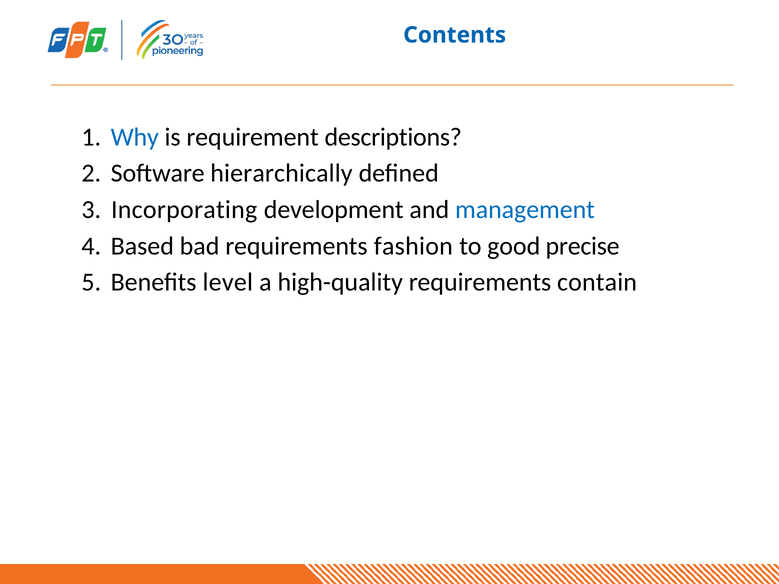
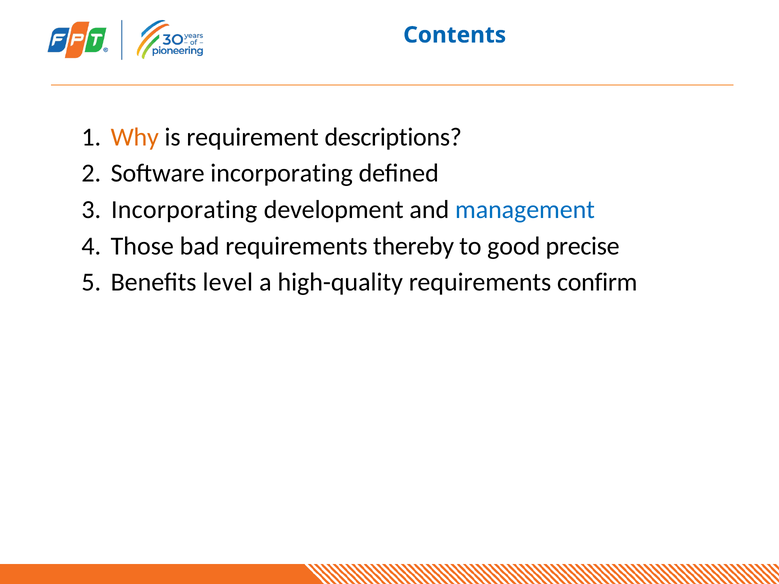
Why colour: blue -> orange
Software hierarchically: hierarchically -> incorporating
Based: Based -> Those
fashion: fashion -> thereby
contain: contain -> confirm
